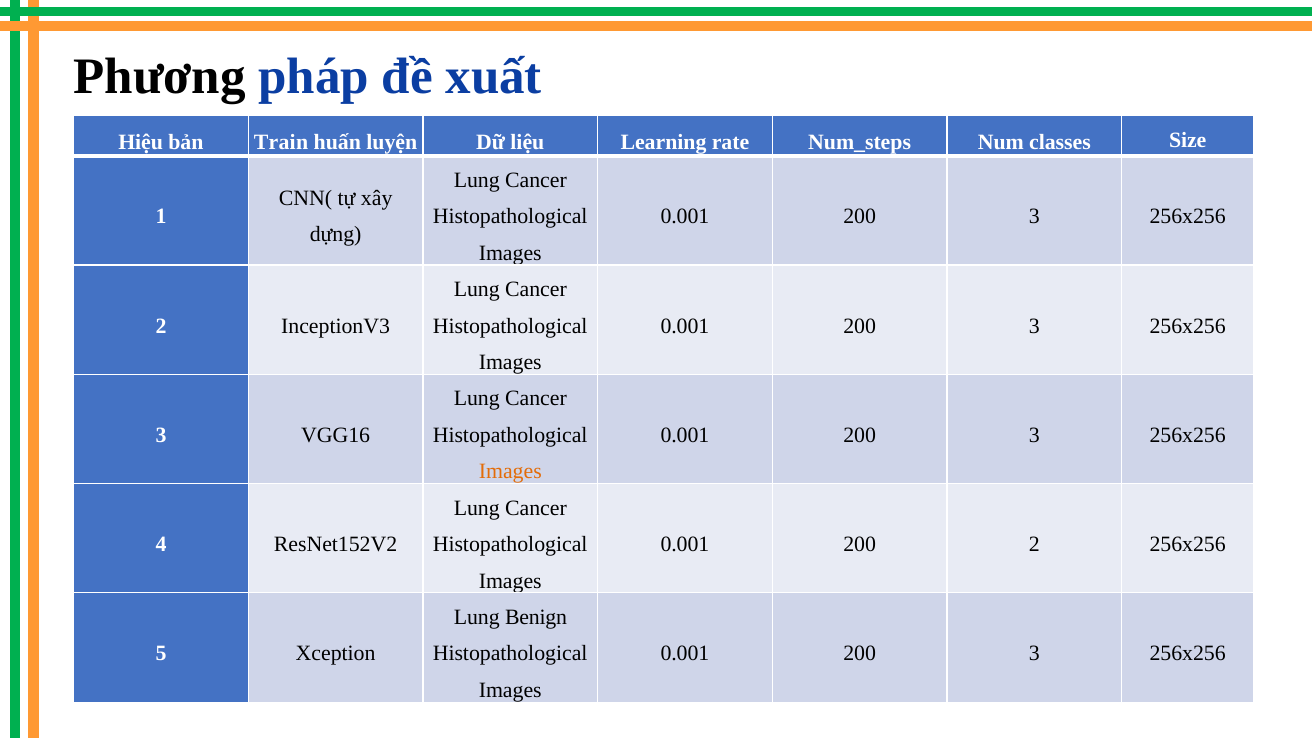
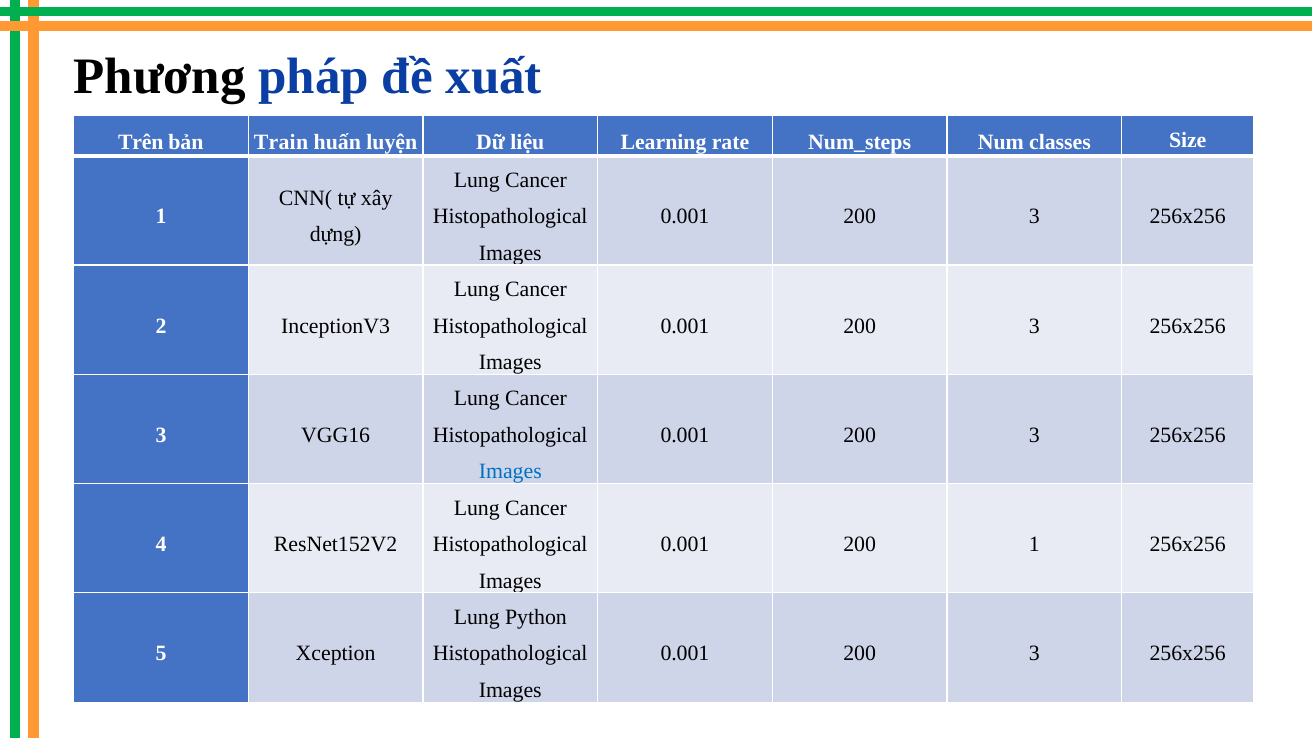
Hiệu: Hiệu -> Trên
Images at (510, 472) colour: orange -> blue
200 2: 2 -> 1
Benign: Benign -> Python
